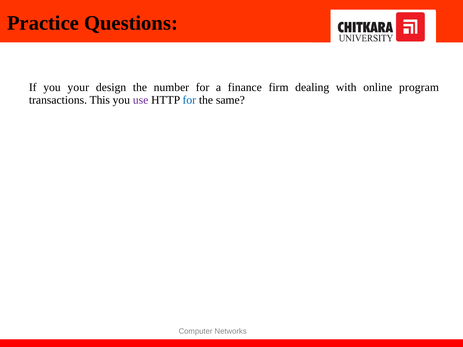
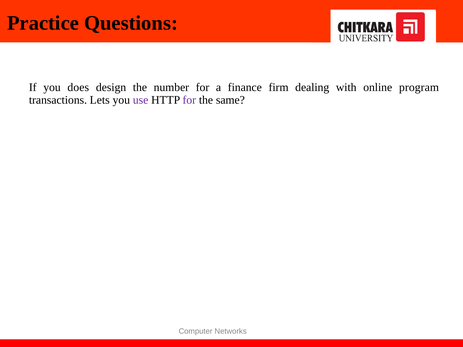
your: your -> does
This: This -> Lets
for at (189, 100) colour: blue -> purple
